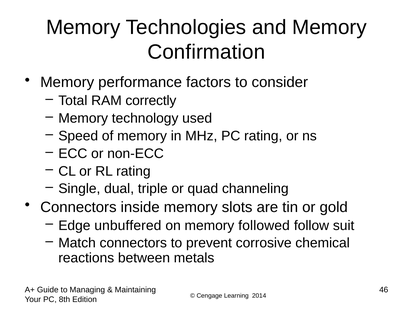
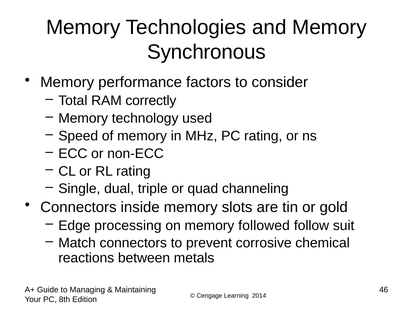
Confirmation: Confirmation -> Synchronous
unbuffered: unbuffered -> processing
